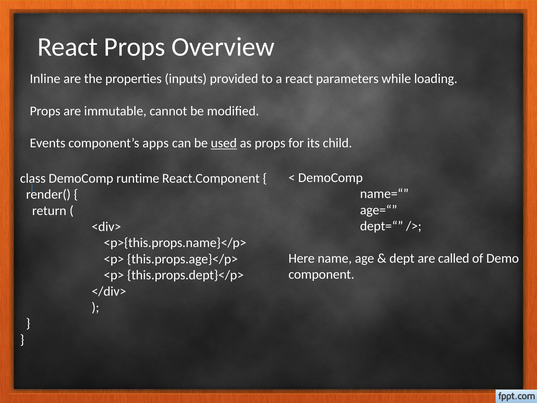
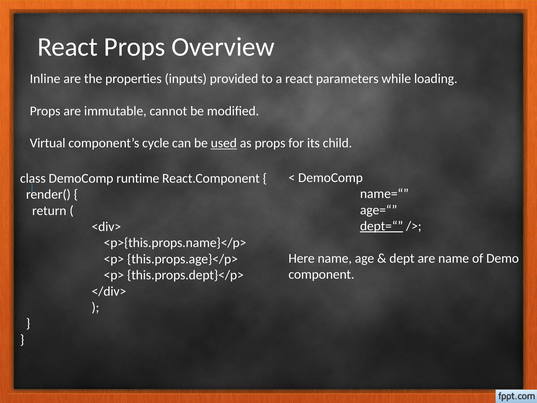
Events: Events -> Virtual
apps: apps -> cycle
dept=“ underline: none -> present
are called: called -> name
